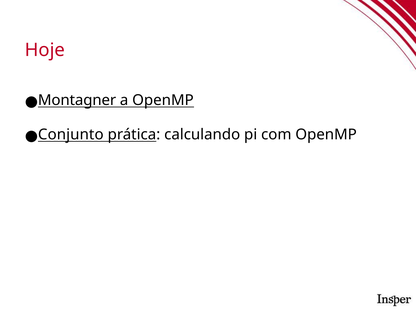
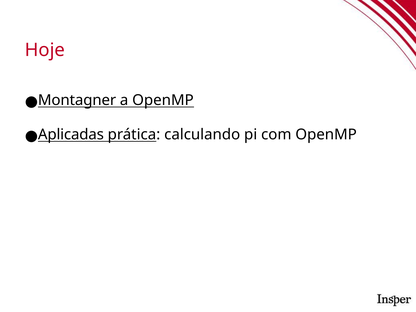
Conjunto: Conjunto -> Aplicadas
